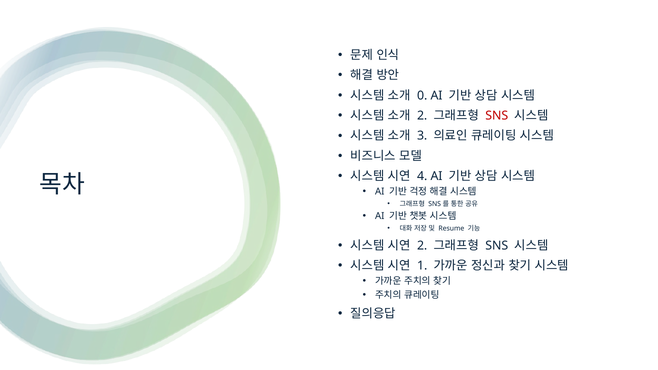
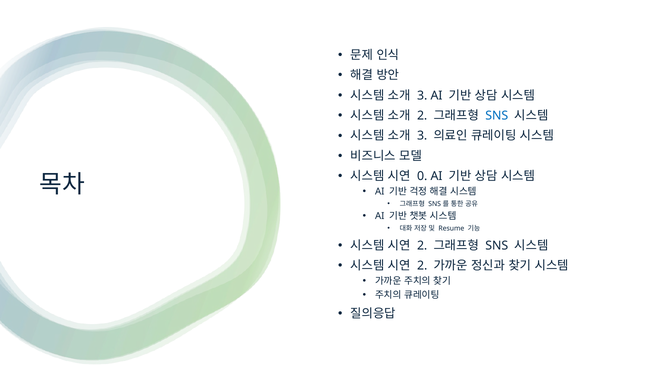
0 at (422, 96): 0 -> 3
SNS at (497, 116) colour: red -> blue
4: 4 -> 0
1 at (422, 266): 1 -> 2
